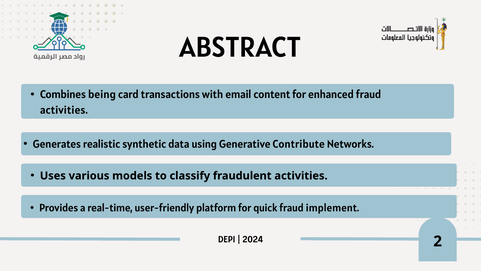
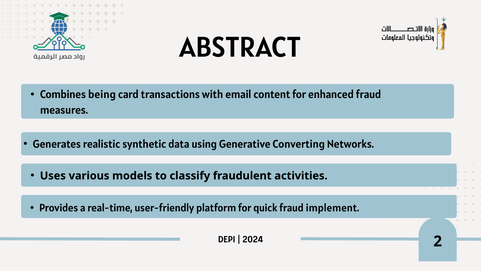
activities at (64, 110): activities -> measures
Contribute: Contribute -> Converting
